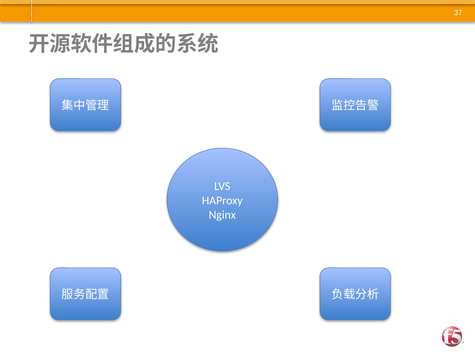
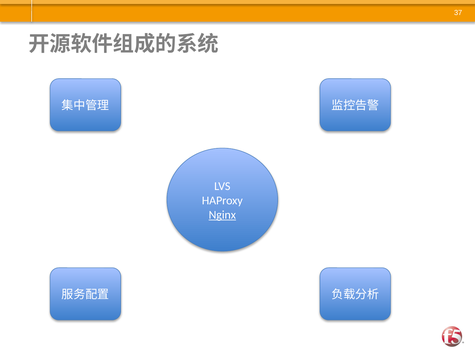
Nginx underline: none -> present
